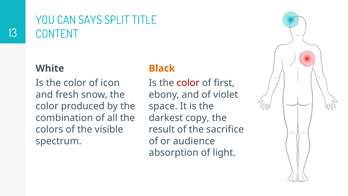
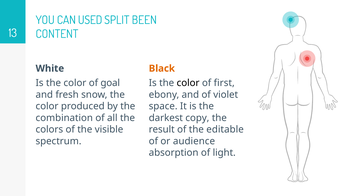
SAYS: SAYS -> USED
TITLE: TITLE -> BEEN
icon: icon -> goal
color at (188, 83) colour: red -> black
sacrifice: sacrifice -> editable
